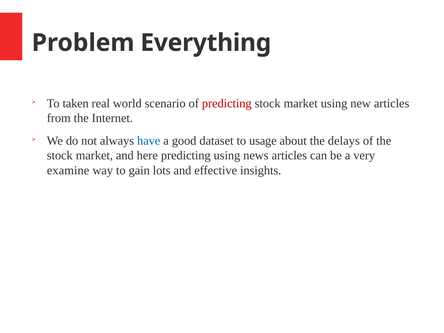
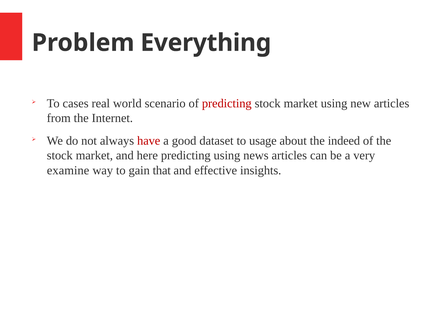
taken: taken -> cases
have colour: blue -> red
delays: delays -> indeed
lots: lots -> that
